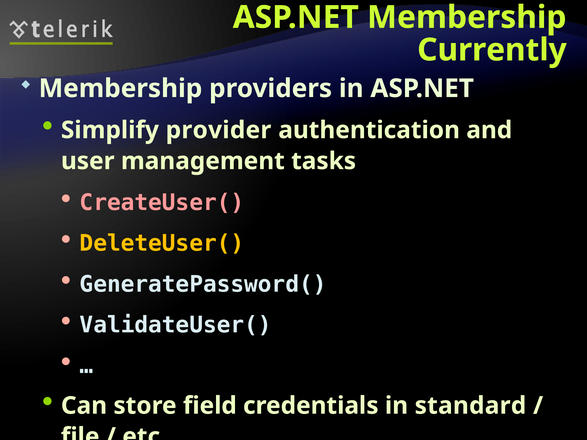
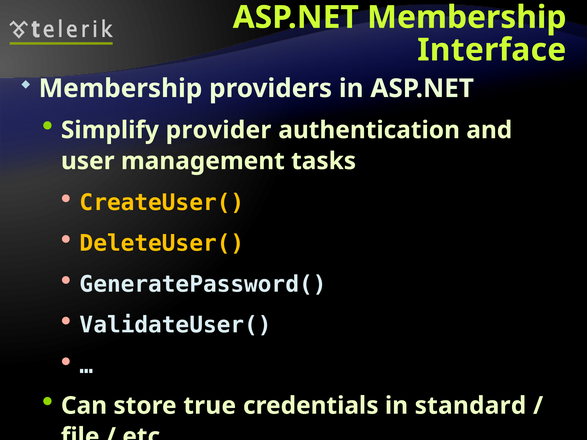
Currently: Currently -> Interface
CreateUser( colour: pink -> yellow
field: field -> true
